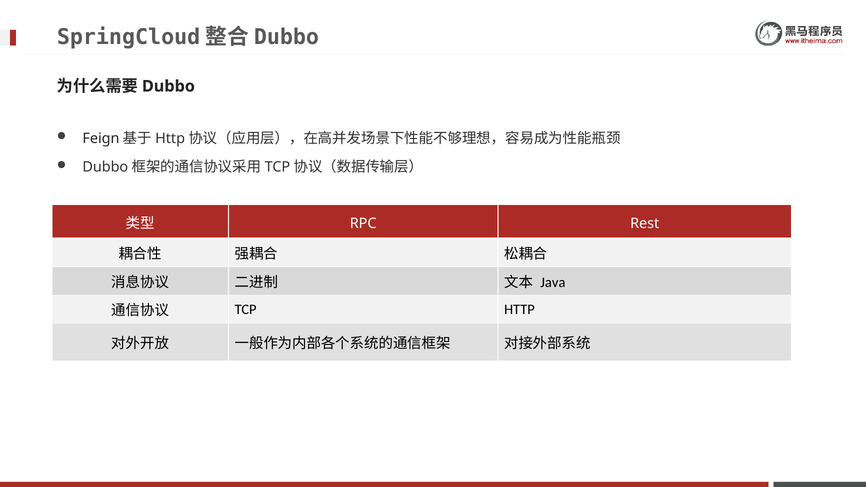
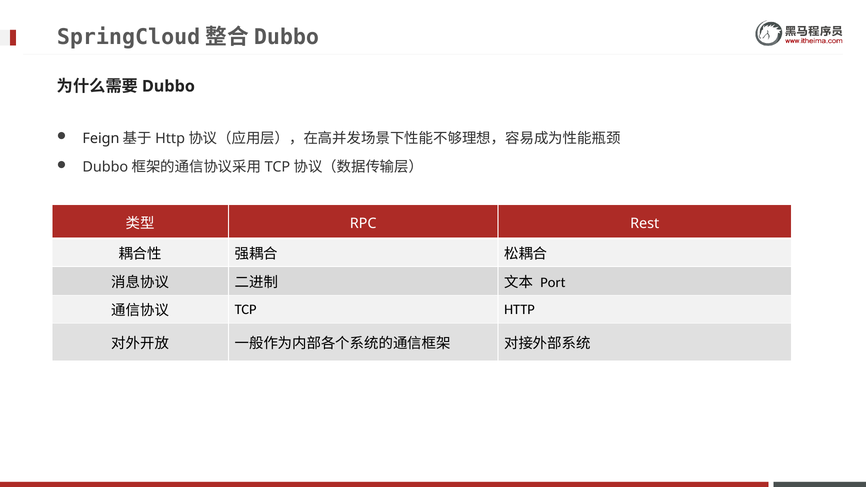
Java: Java -> Port
